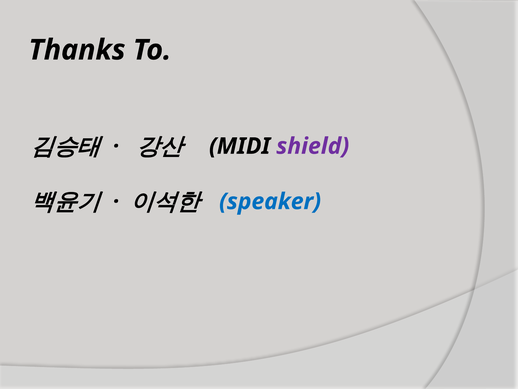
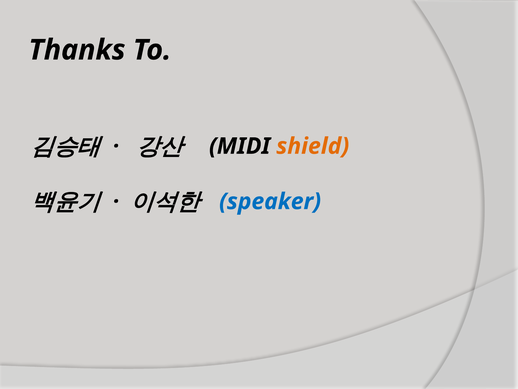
shield colour: purple -> orange
